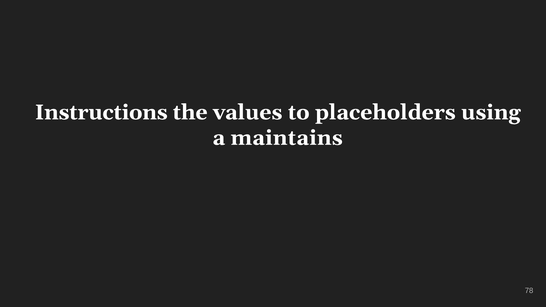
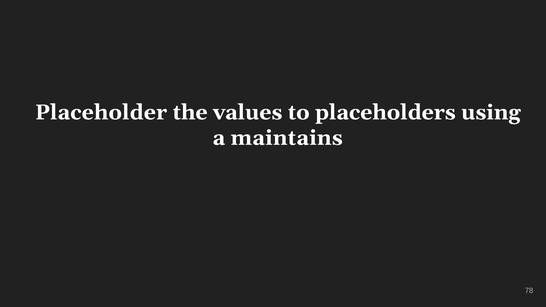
Instructions: Instructions -> Placeholder
